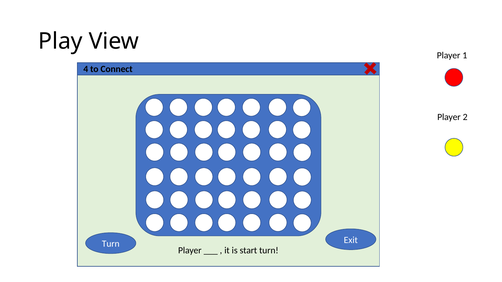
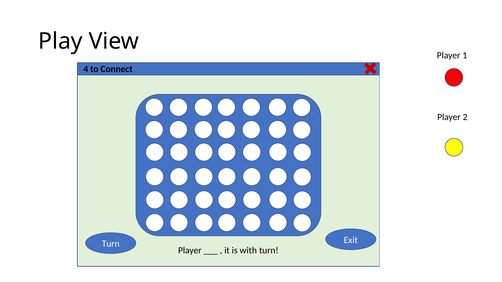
start: start -> with
